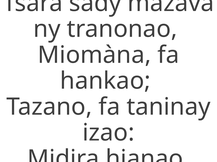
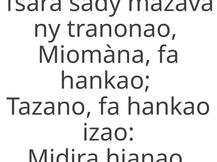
Tazano fa taninay: taninay -> hankao
